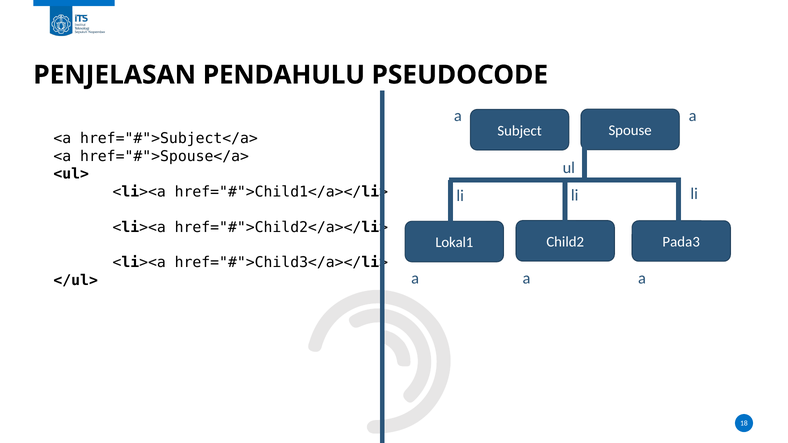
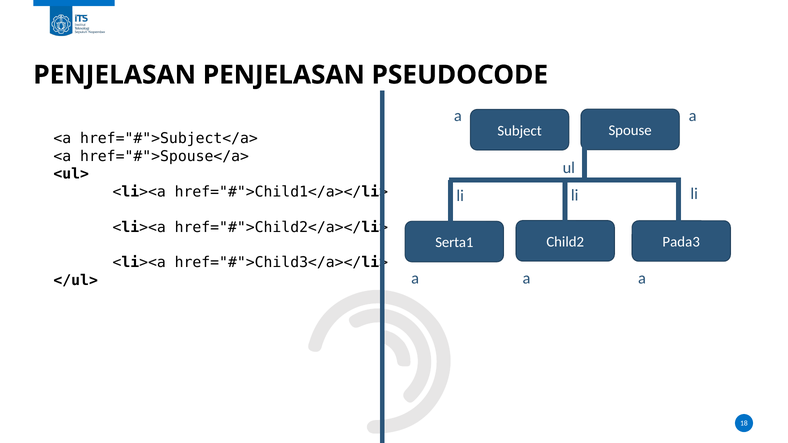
PENJELASAN PENDAHULU: PENDAHULU -> PENJELASAN
Lokal1: Lokal1 -> Serta1
